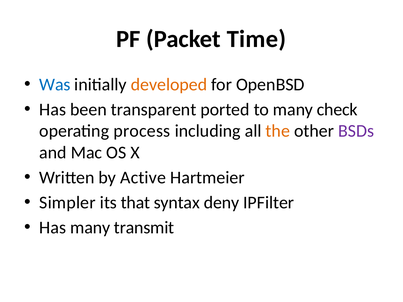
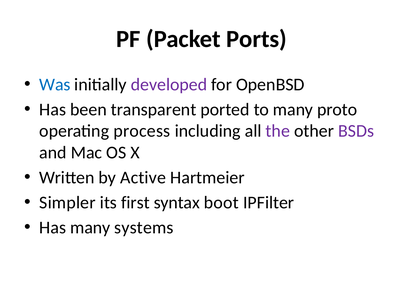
Time: Time -> Ports
developed colour: orange -> purple
check: check -> proto
the colour: orange -> purple
that: that -> first
deny: deny -> boot
transmit: transmit -> systems
